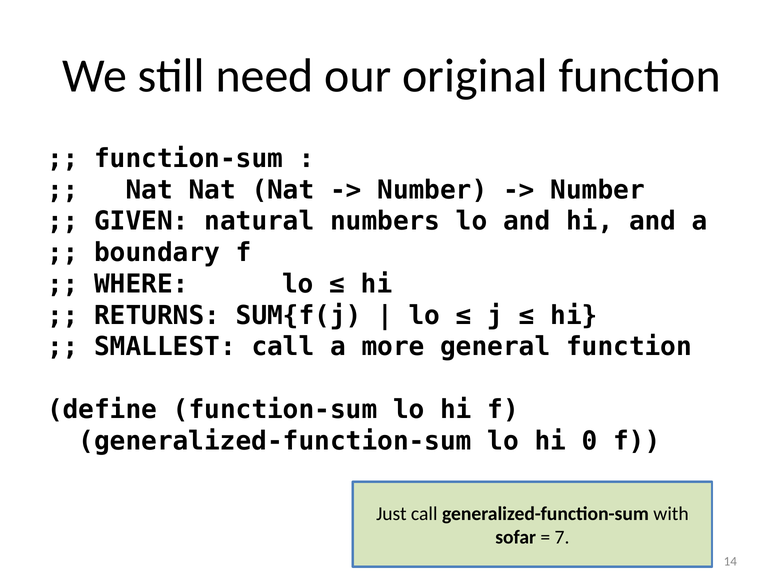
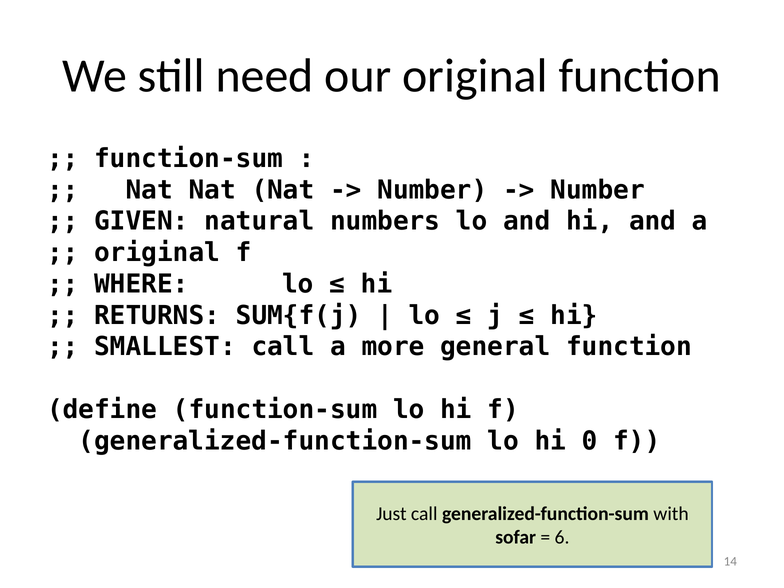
boundary at (157, 253): boundary -> original
7: 7 -> 6
